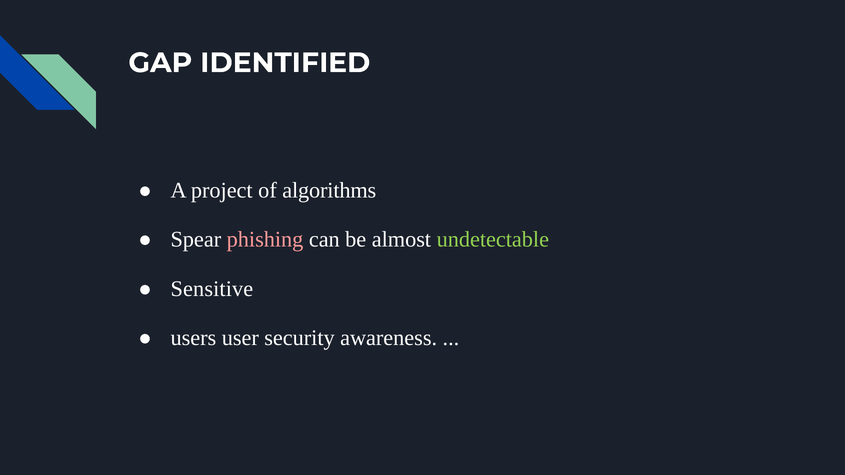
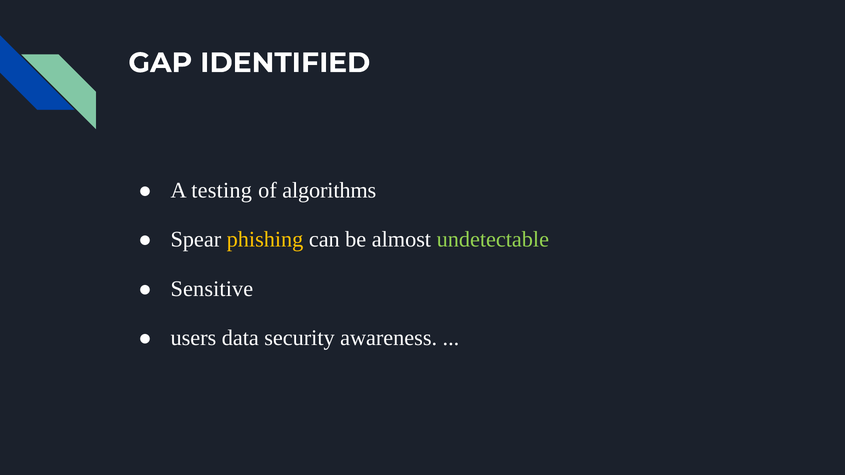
project: project -> testing
phishing colour: pink -> yellow
user: user -> data
